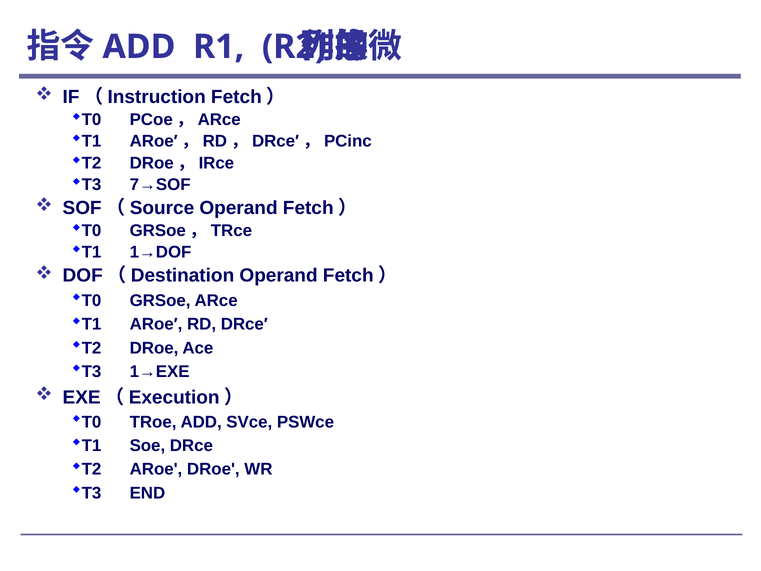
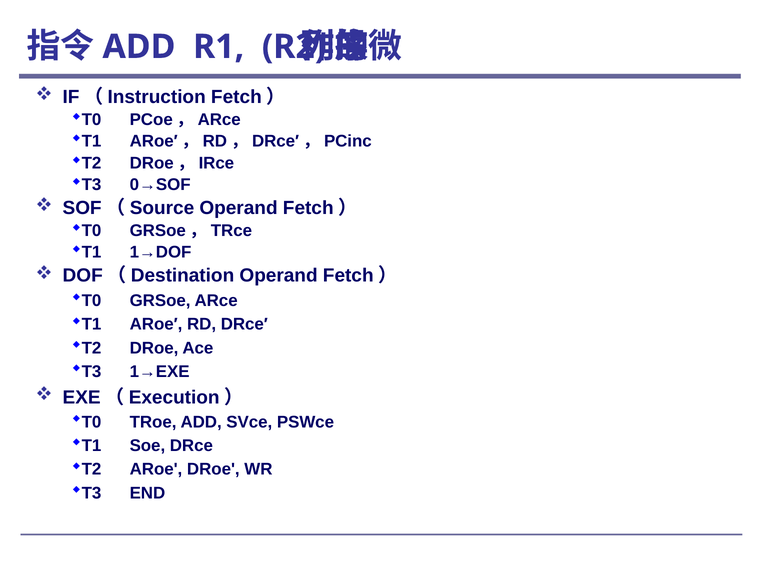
7→SOF: 7→SOF -> 0→SOF
